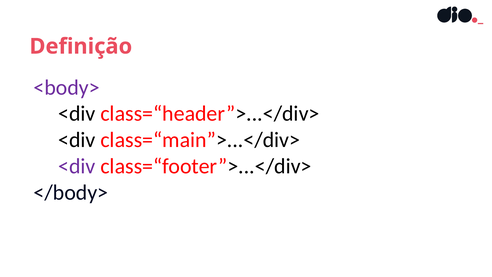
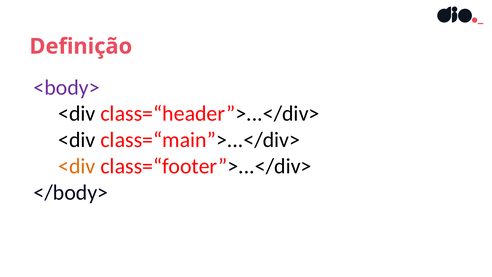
<div at (77, 166) colour: purple -> orange
